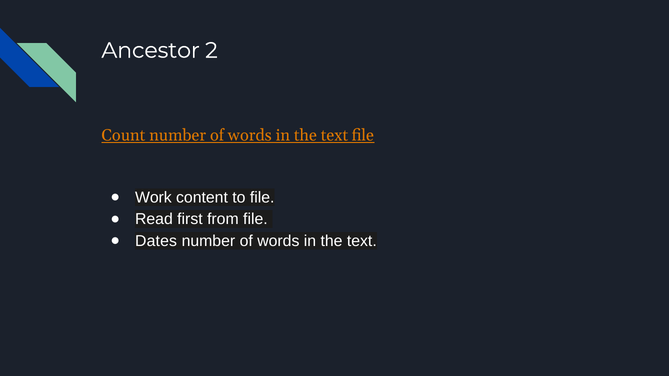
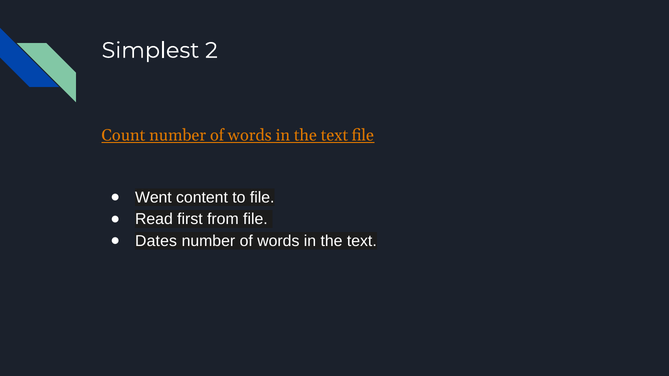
Ancestor: Ancestor -> Simplest
Work: Work -> Went
